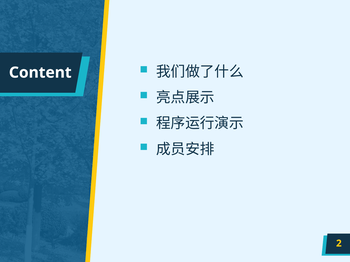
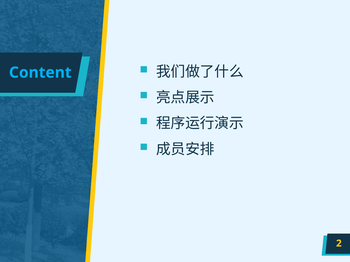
Content colour: white -> light blue
